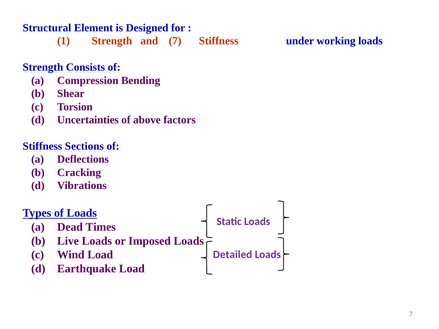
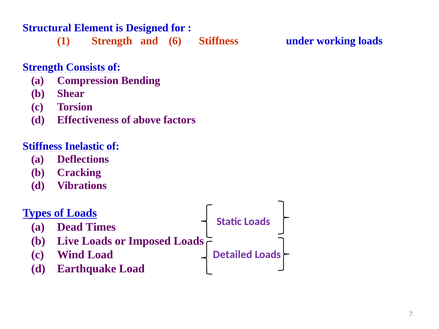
and 7: 7 -> 6
Uncertainties: Uncertainties -> Effectiveness
Sections: Sections -> Inelastic
